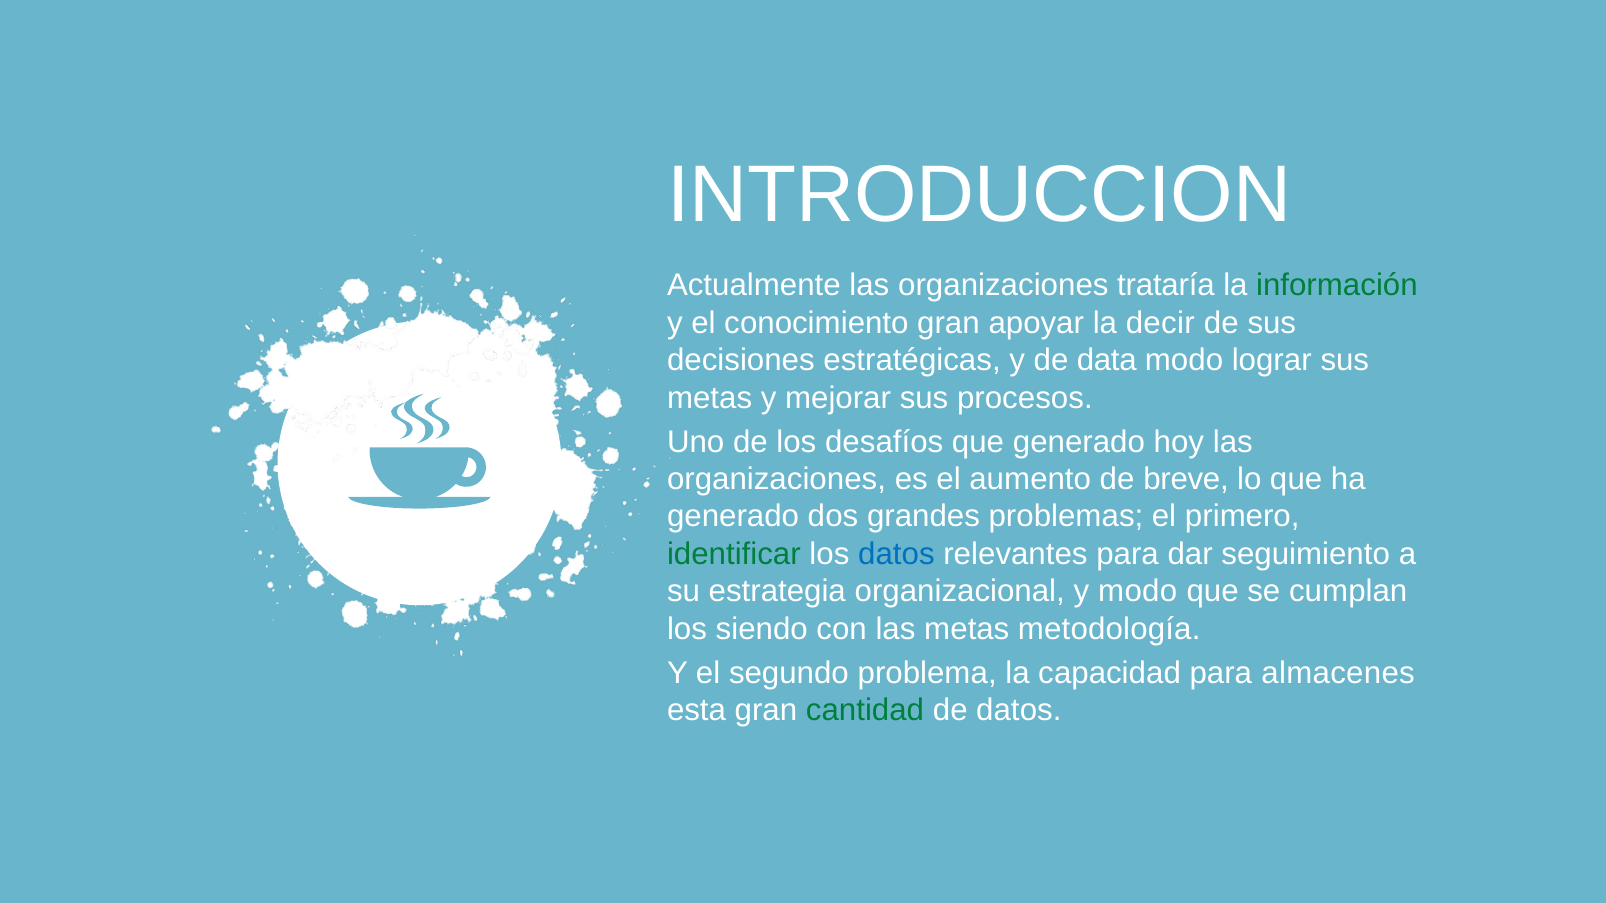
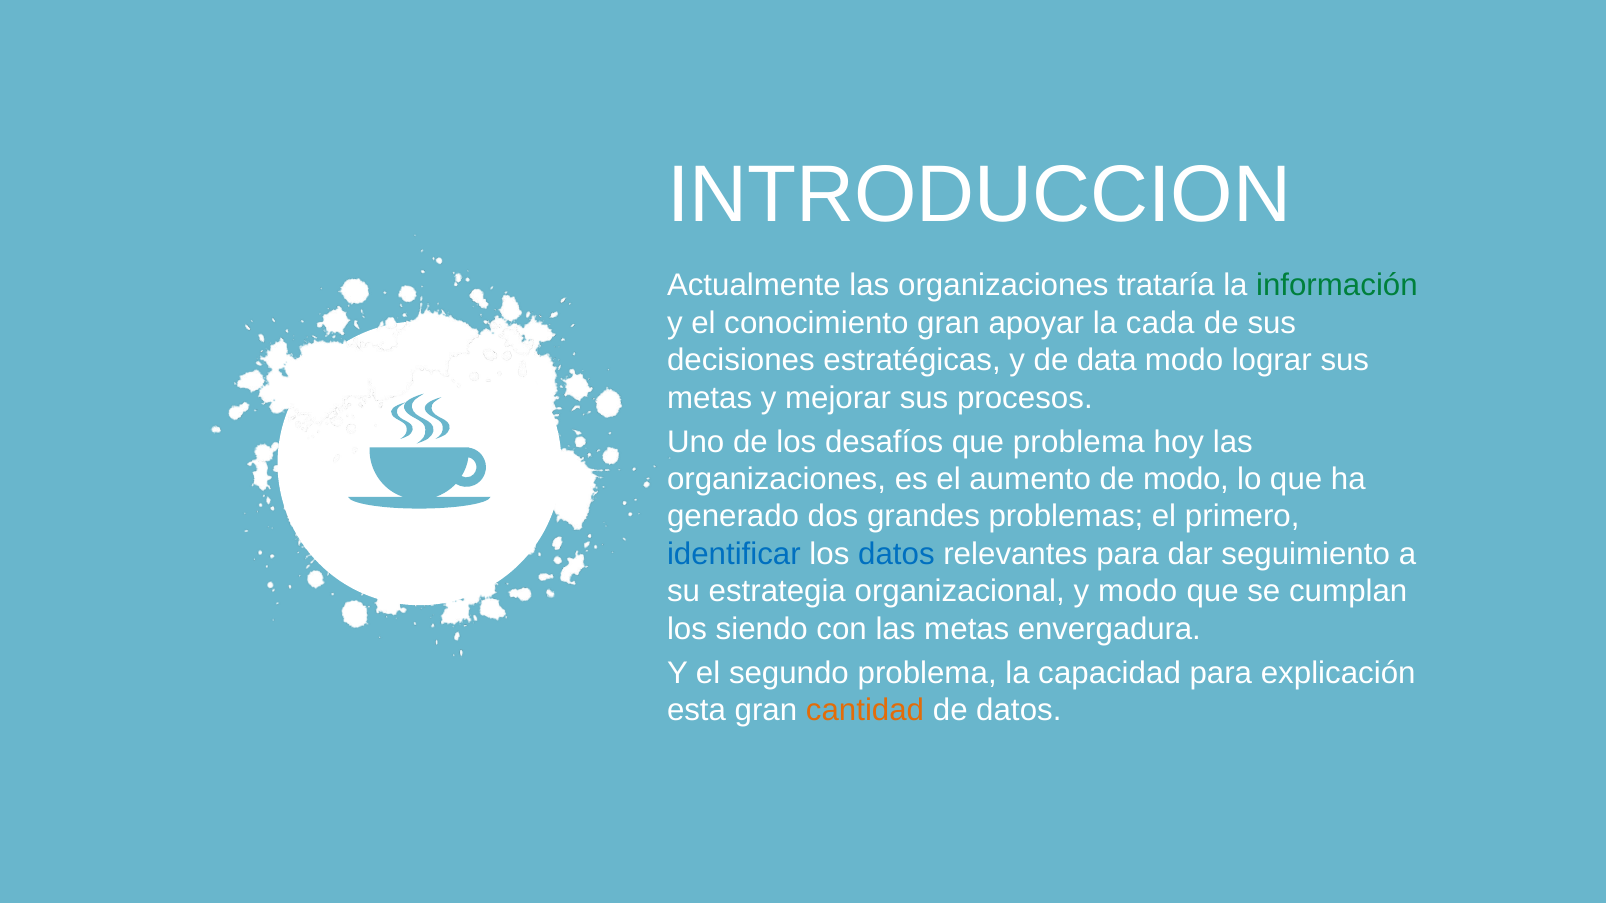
decir: decir -> cada
que generado: generado -> problema
de breve: breve -> modo
identificar colour: green -> blue
metodología: metodología -> envergadura
almacenes: almacenes -> explicación
cantidad colour: green -> orange
